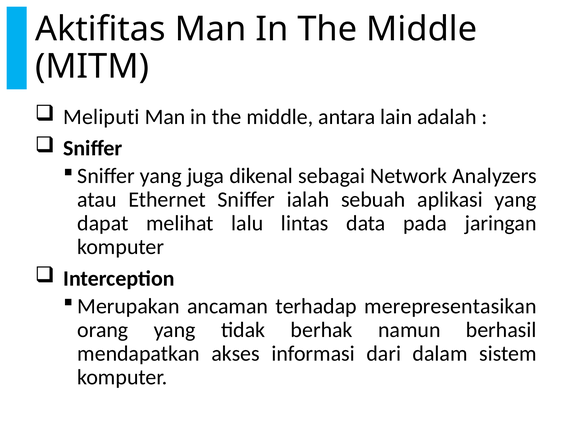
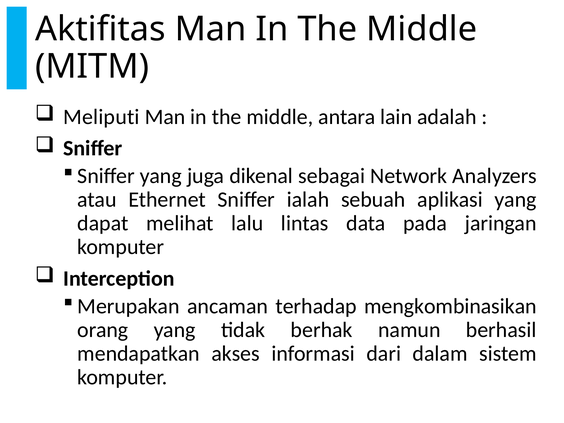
merepresentasikan: merepresentasikan -> mengkombinasikan
